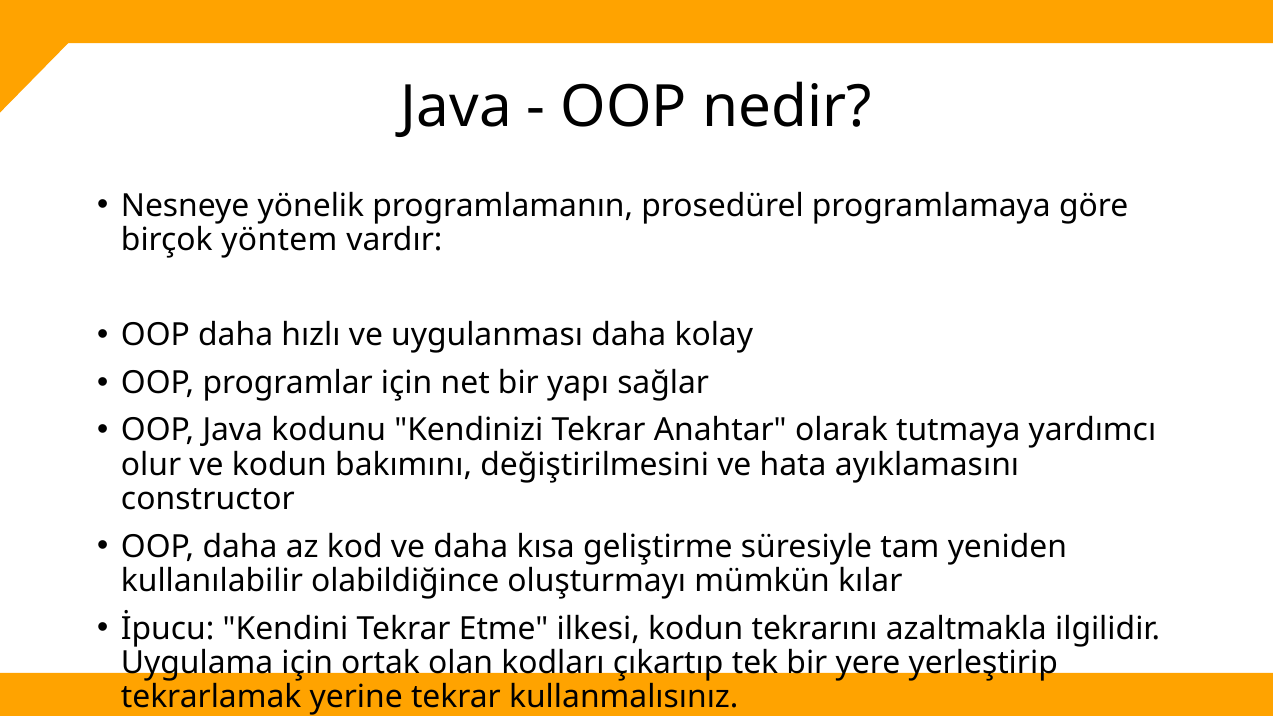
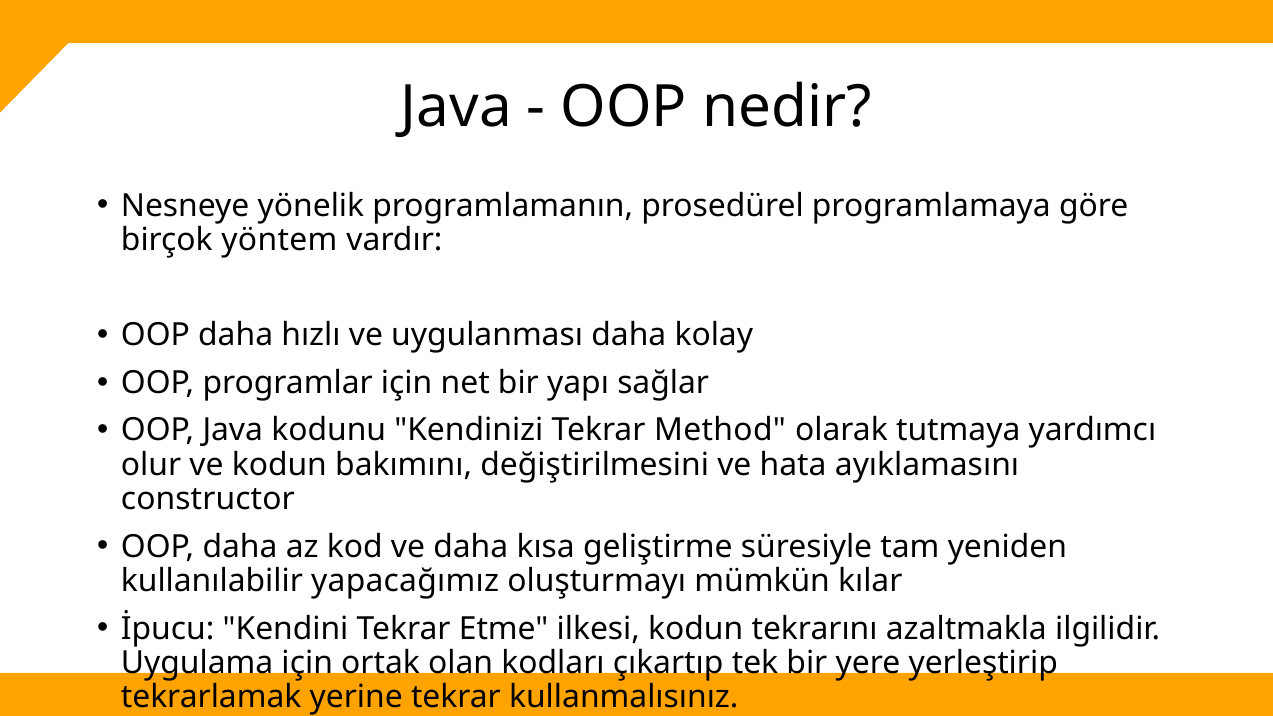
Anahtar: Anahtar -> Method
olabildiğince: olabildiğince -> yapacağımız
